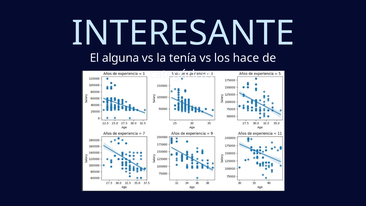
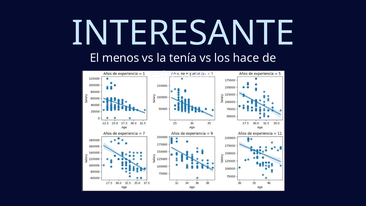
alguna: alguna -> menos
categóricas: categóricas -> estresarme
